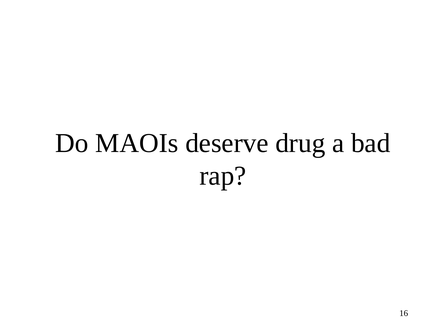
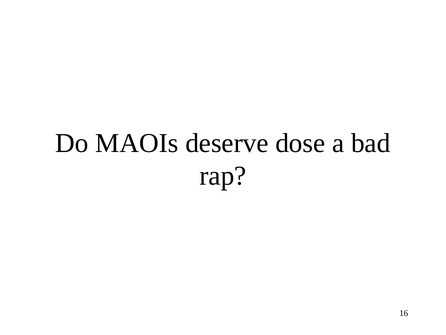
drug: drug -> dose
